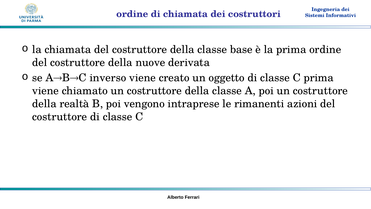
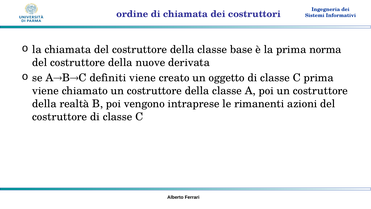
prima ordine: ordine -> norma
inverso: inverso -> definiti
